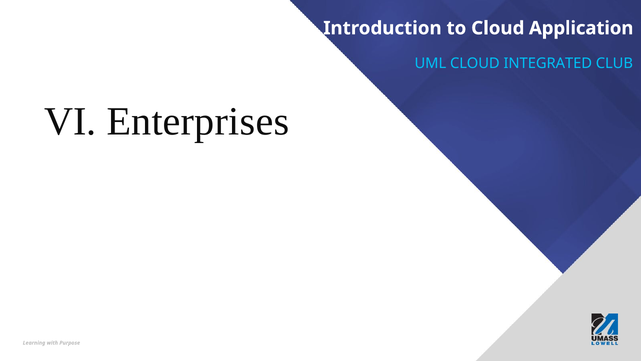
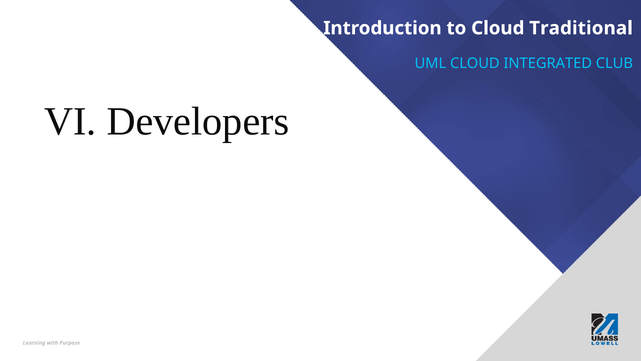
Application: Application -> Traditional
Enterprises: Enterprises -> Developers
